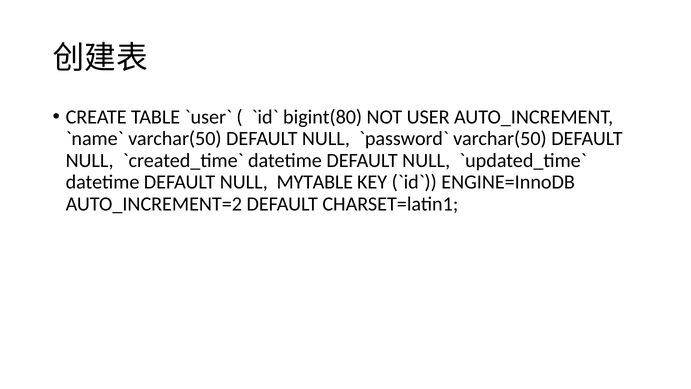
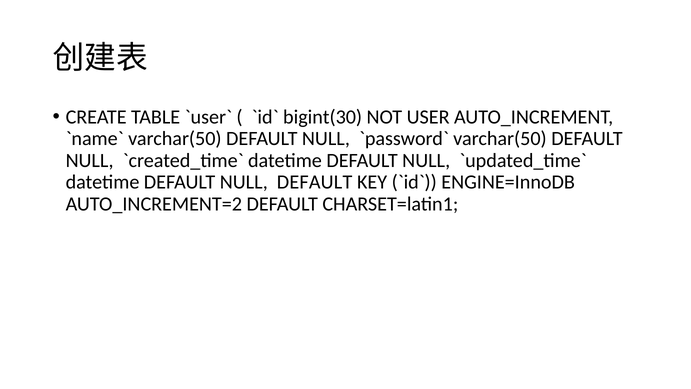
bigint(80: bigint(80 -> bigint(30
NULL MYTABLE: MYTABLE -> DEFAULT
